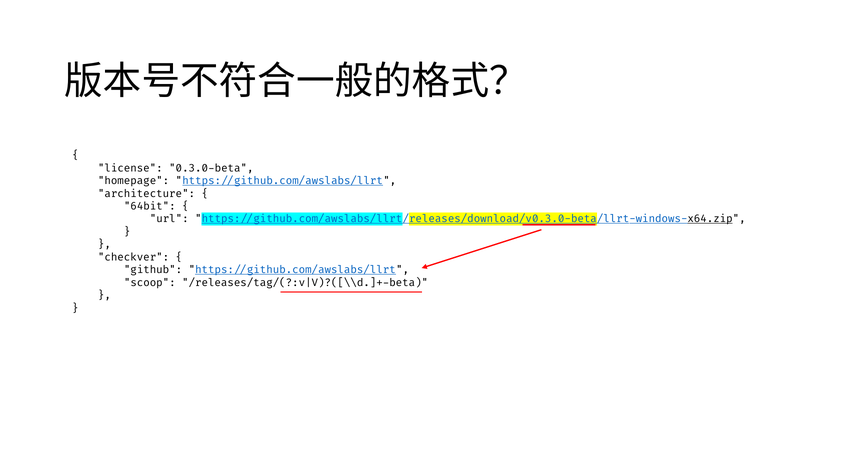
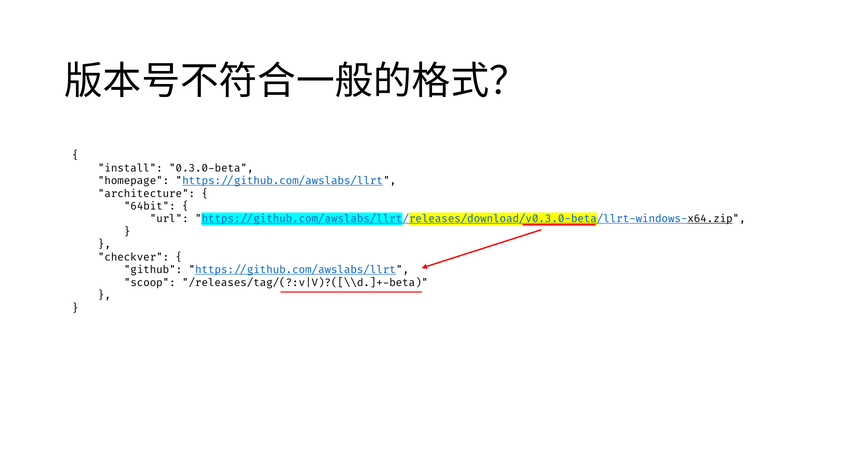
license: license -> install
